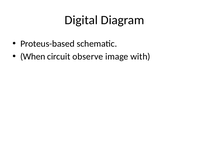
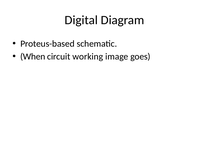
observe: observe -> working
with: with -> goes
